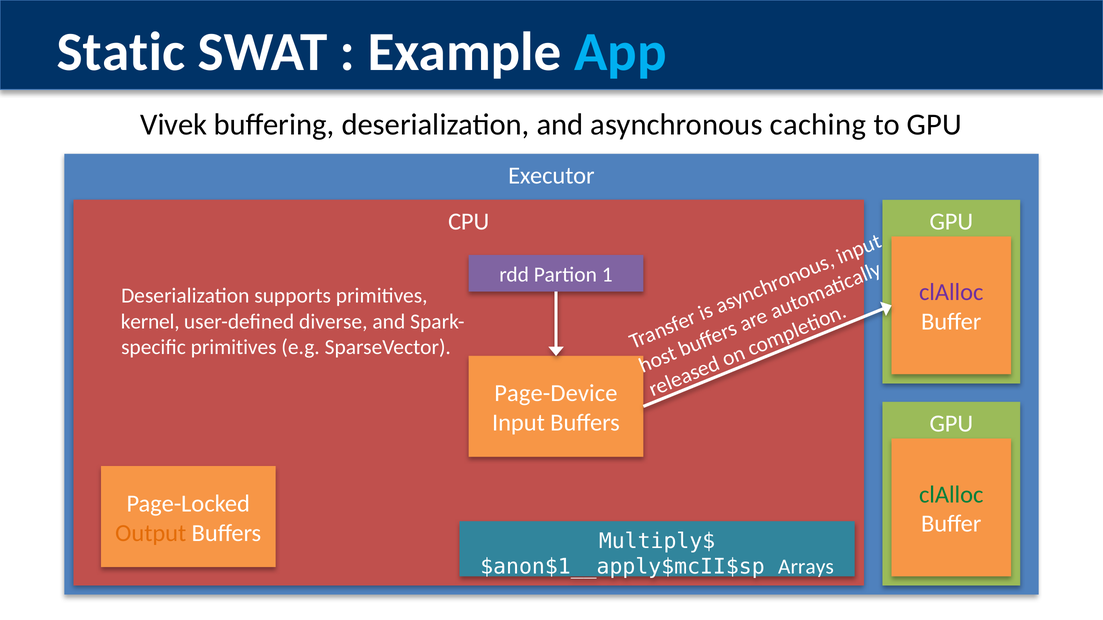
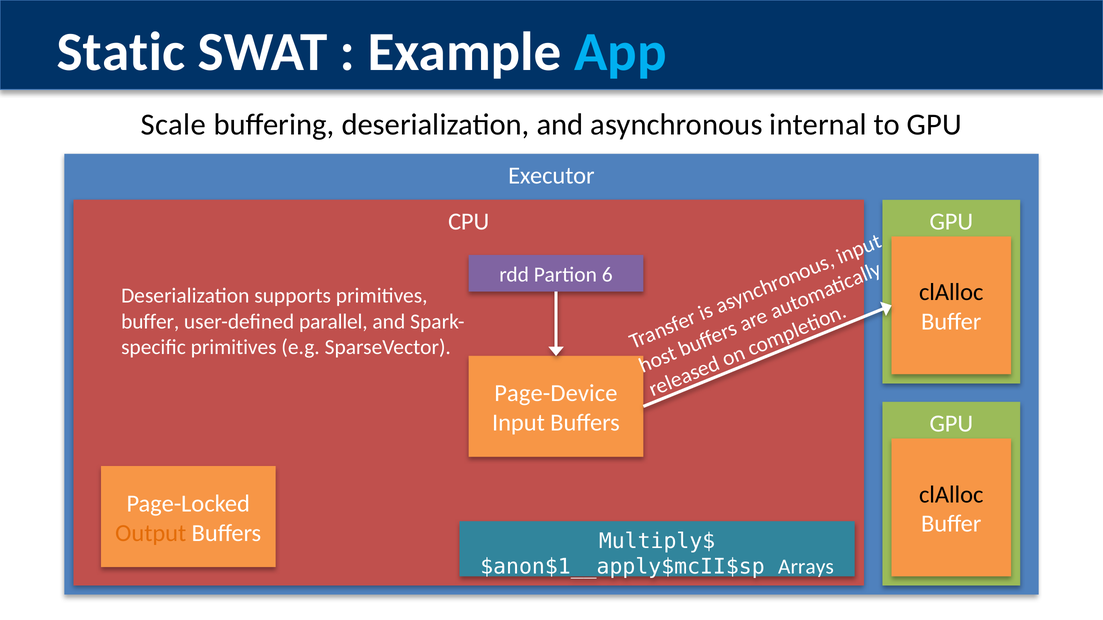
Vivek: Vivek -> Scale
caching: caching -> internal
1: 1 -> 6
clAlloc at (951, 293) colour: purple -> black
kernel at (150, 322): kernel -> buffer
diverse: diverse -> parallel
clAlloc at (951, 495) colour: green -> black
